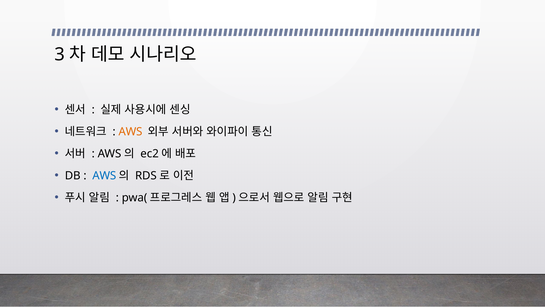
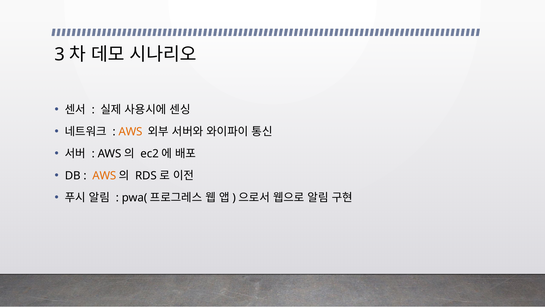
AWS at (104, 176) colour: blue -> orange
